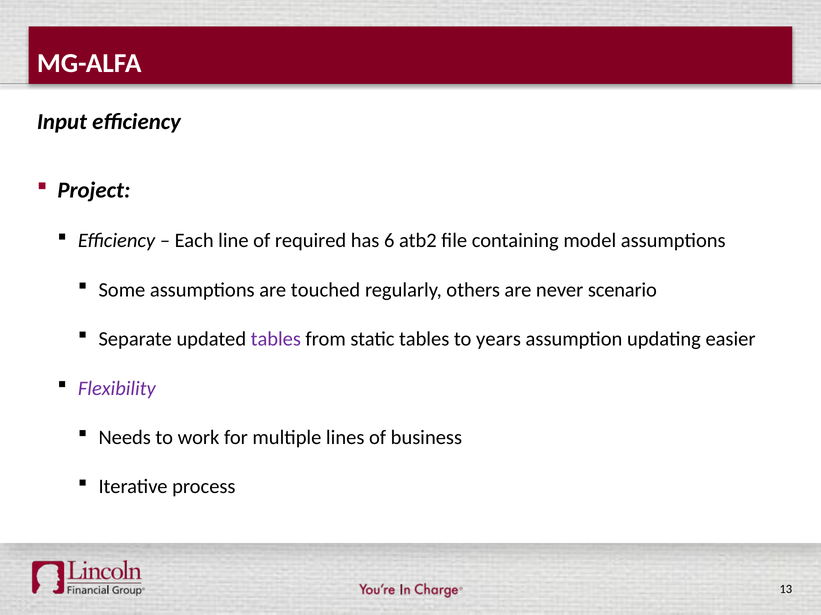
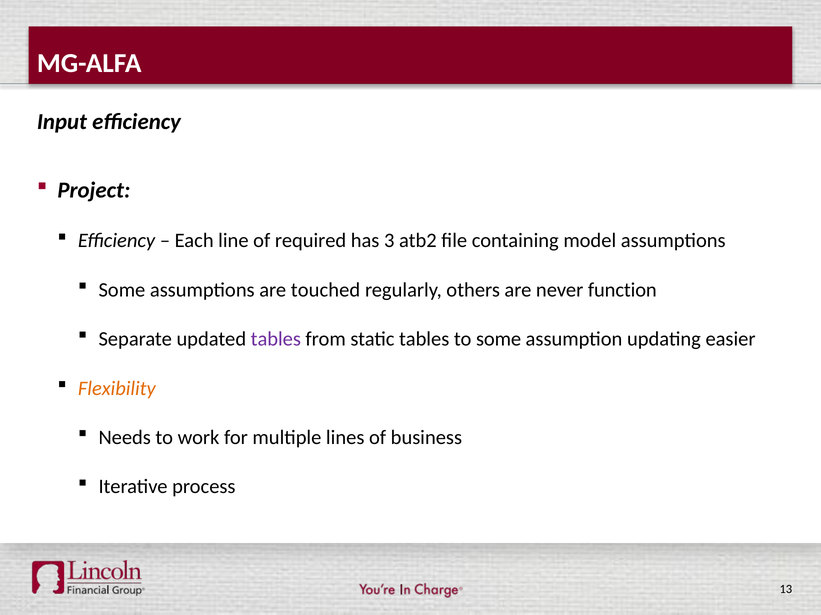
6: 6 -> 3
scenario: scenario -> function
to years: years -> some
Flexibility colour: purple -> orange
